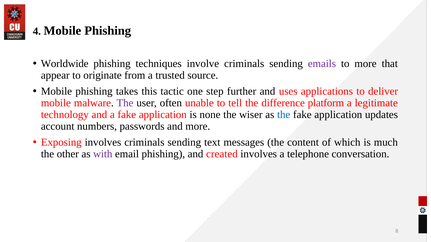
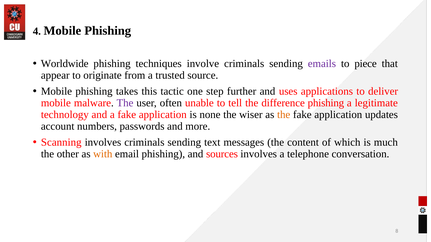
to more: more -> piece
difference platform: platform -> phishing
the at (284, 115) colour: blue -> orange
Exposing: Exposing -> Scanning
with colour: purple -> orange
created: created -> sources
